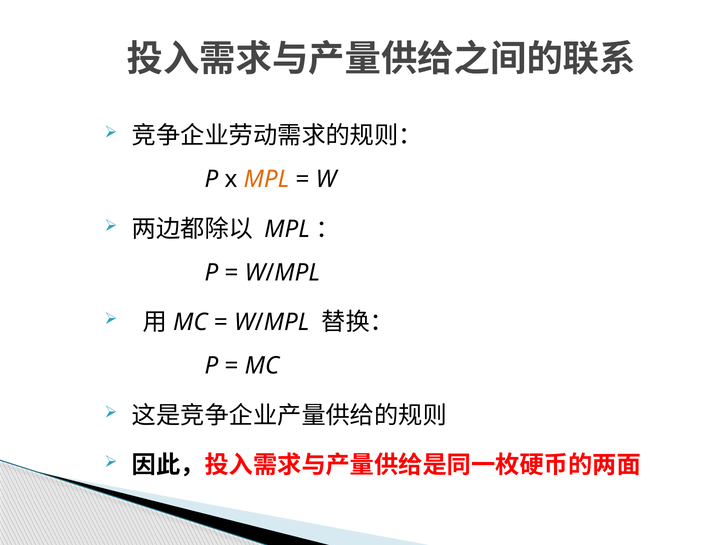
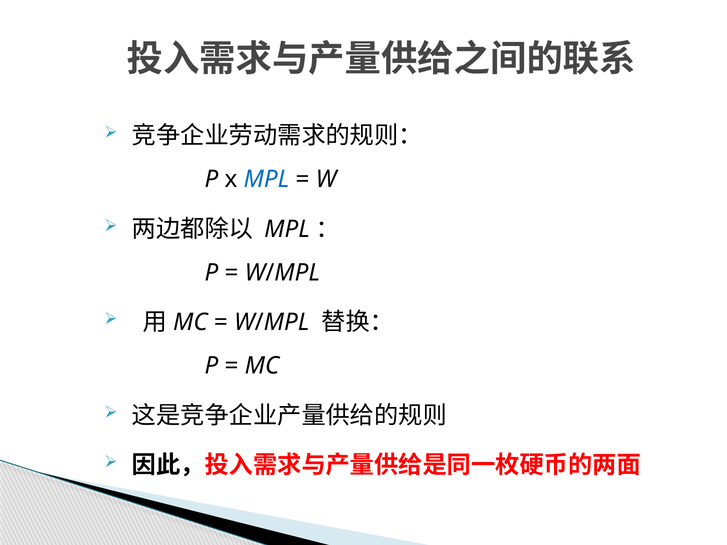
MPL at (266, 179) colour: orange -> blue
